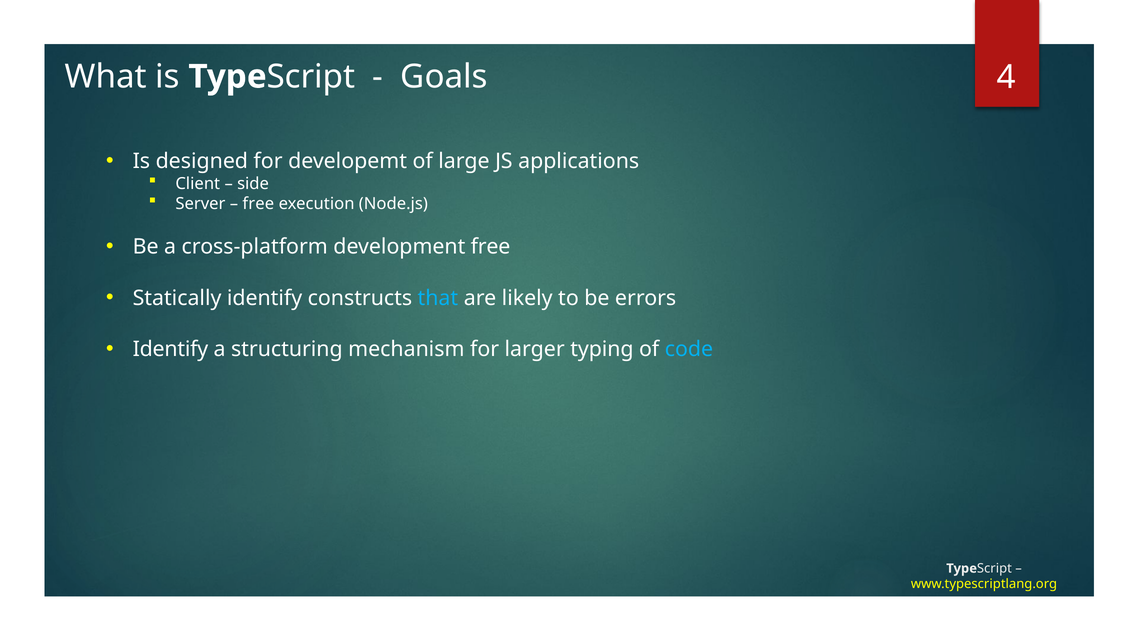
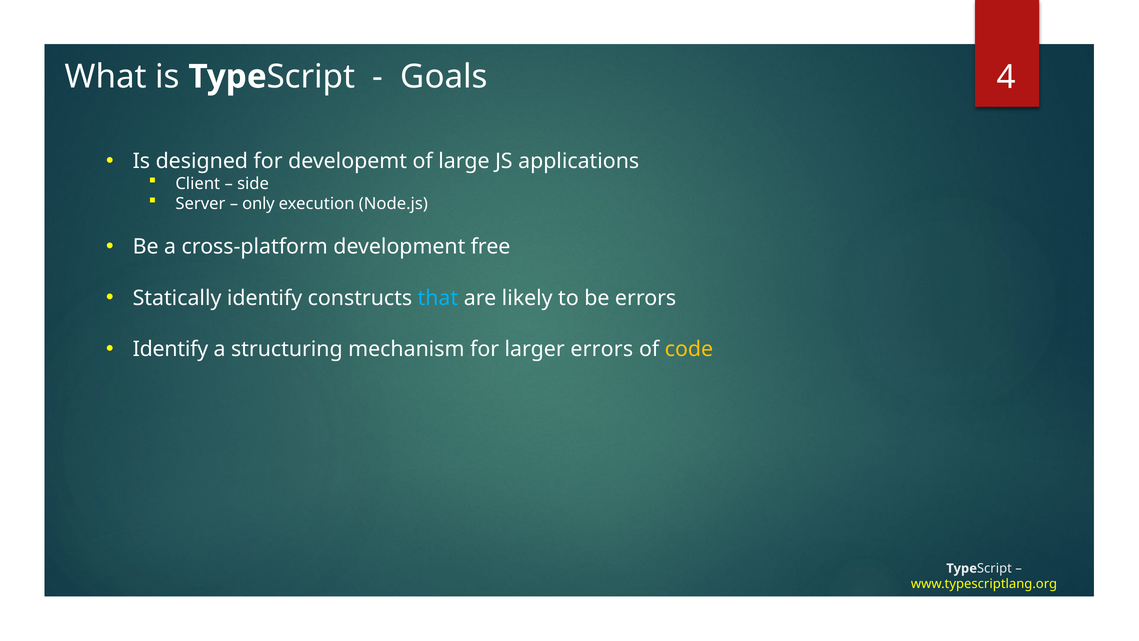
free at (258, 204): free -> only
larger typing: typing -> errors
code colour: light blue -> yellow
